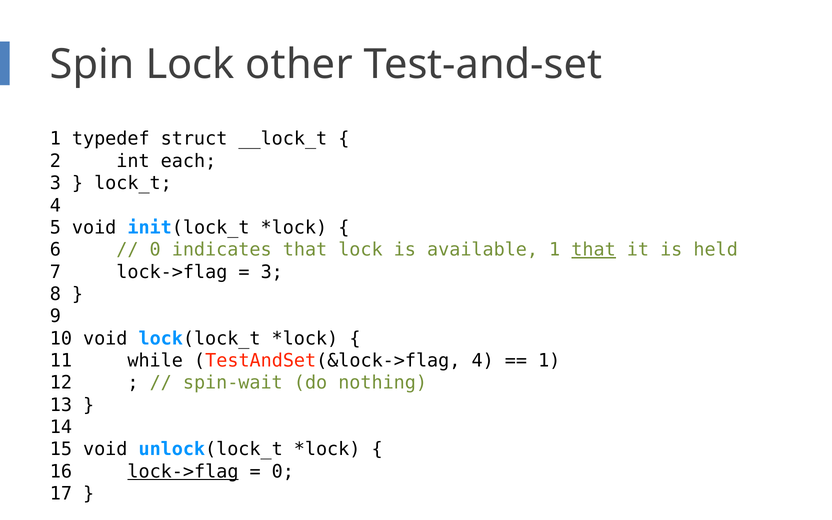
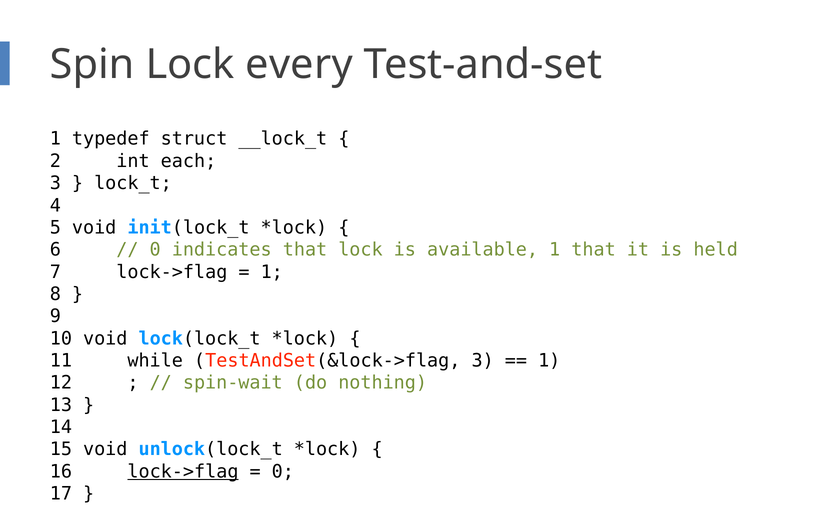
other: other -> every
that at (594, 250) underline: present -> none
3 at (272, 272): 3 -> 1
TestAndSet(&lock->flag 4: 4 -> 3
